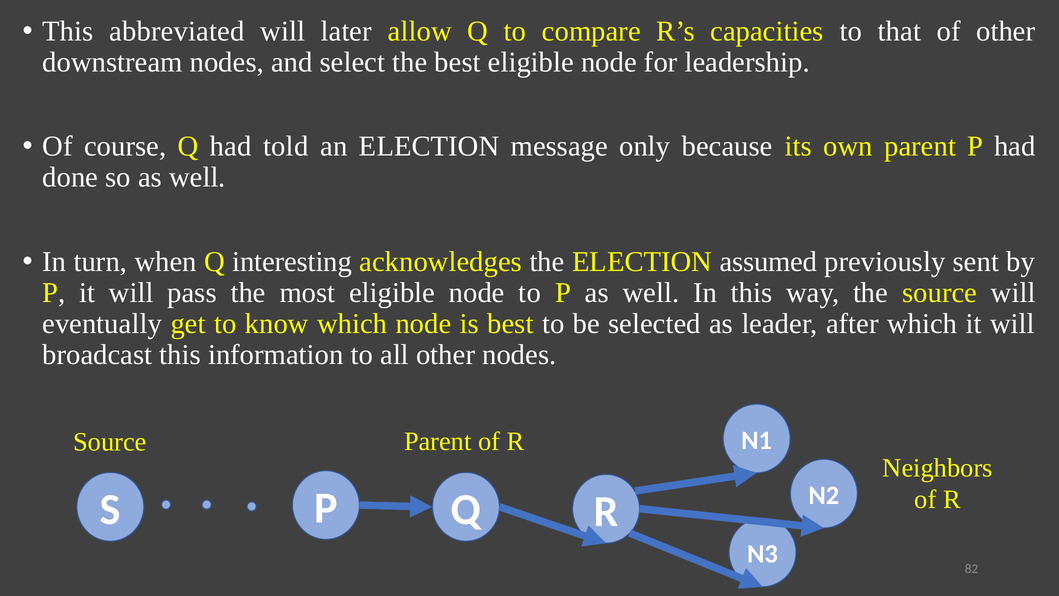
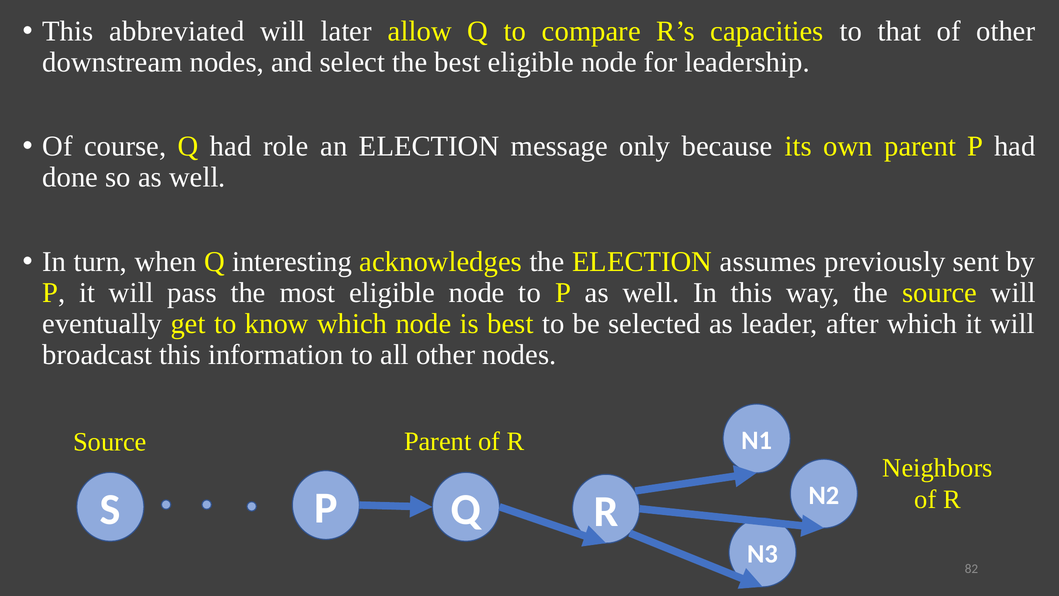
told: told -> role
assumed: assumed -> assumes
